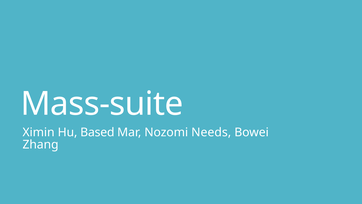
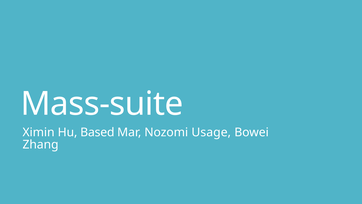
Needs: Needs -> Usage
